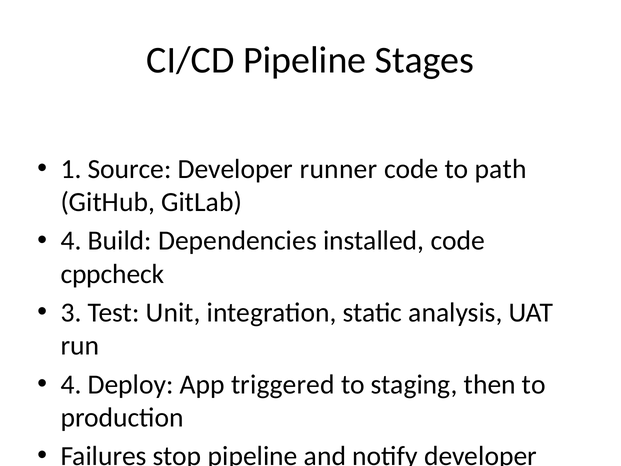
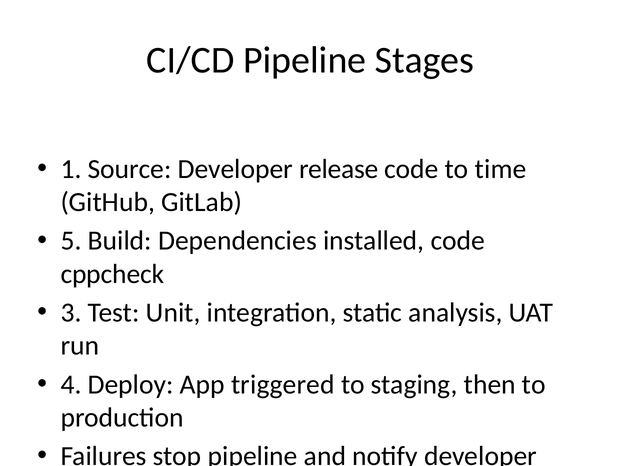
runner: runner -> release
path: path -> time
4 at (71, 241): 4 -> 5
